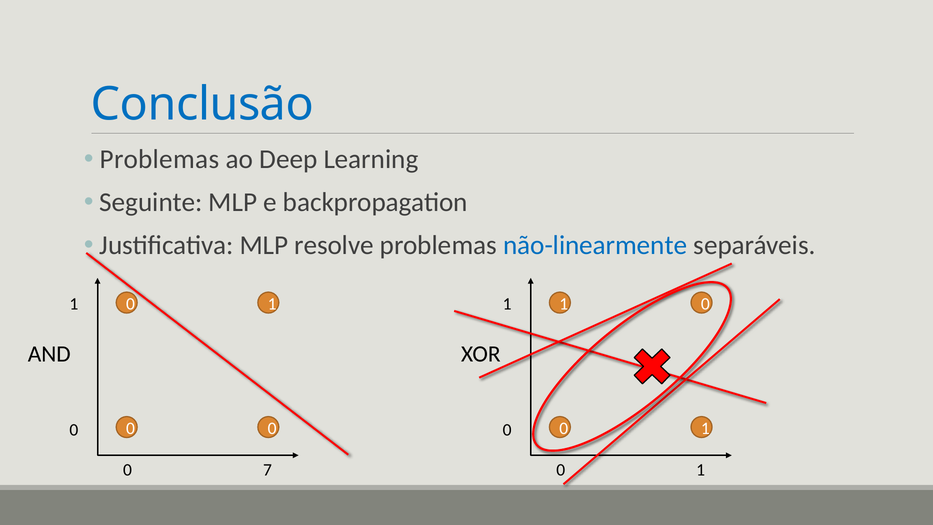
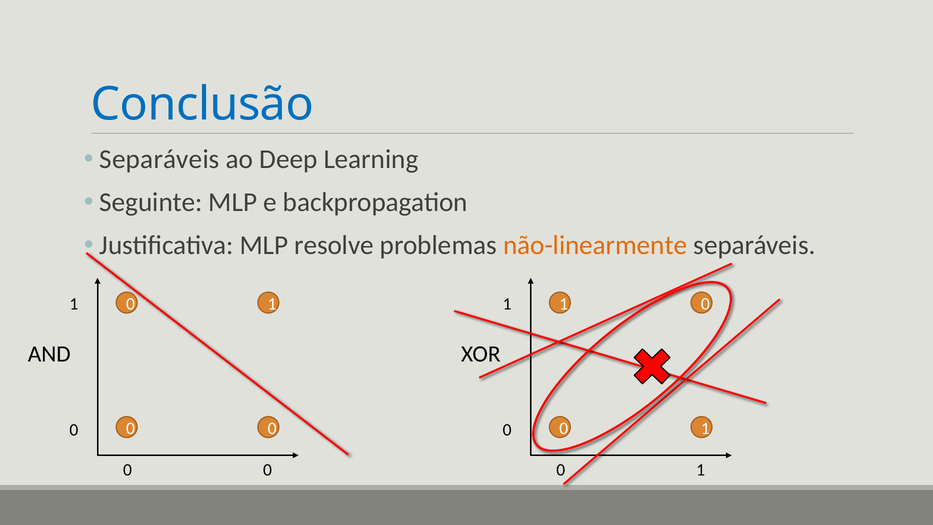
Problemas at (159, 159): Problemas -> Separáveis
não-linearmente colour: blue -> orange
7 at (267, 470): 7 -> 0
